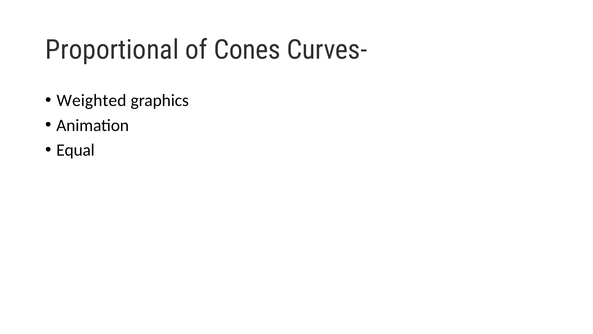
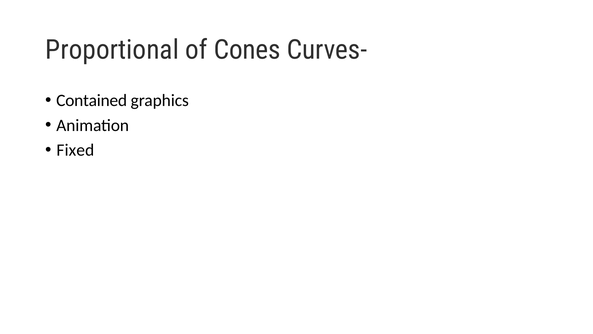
Weighted: Weighted -> Contained
Equal: Equal -> Fixed
